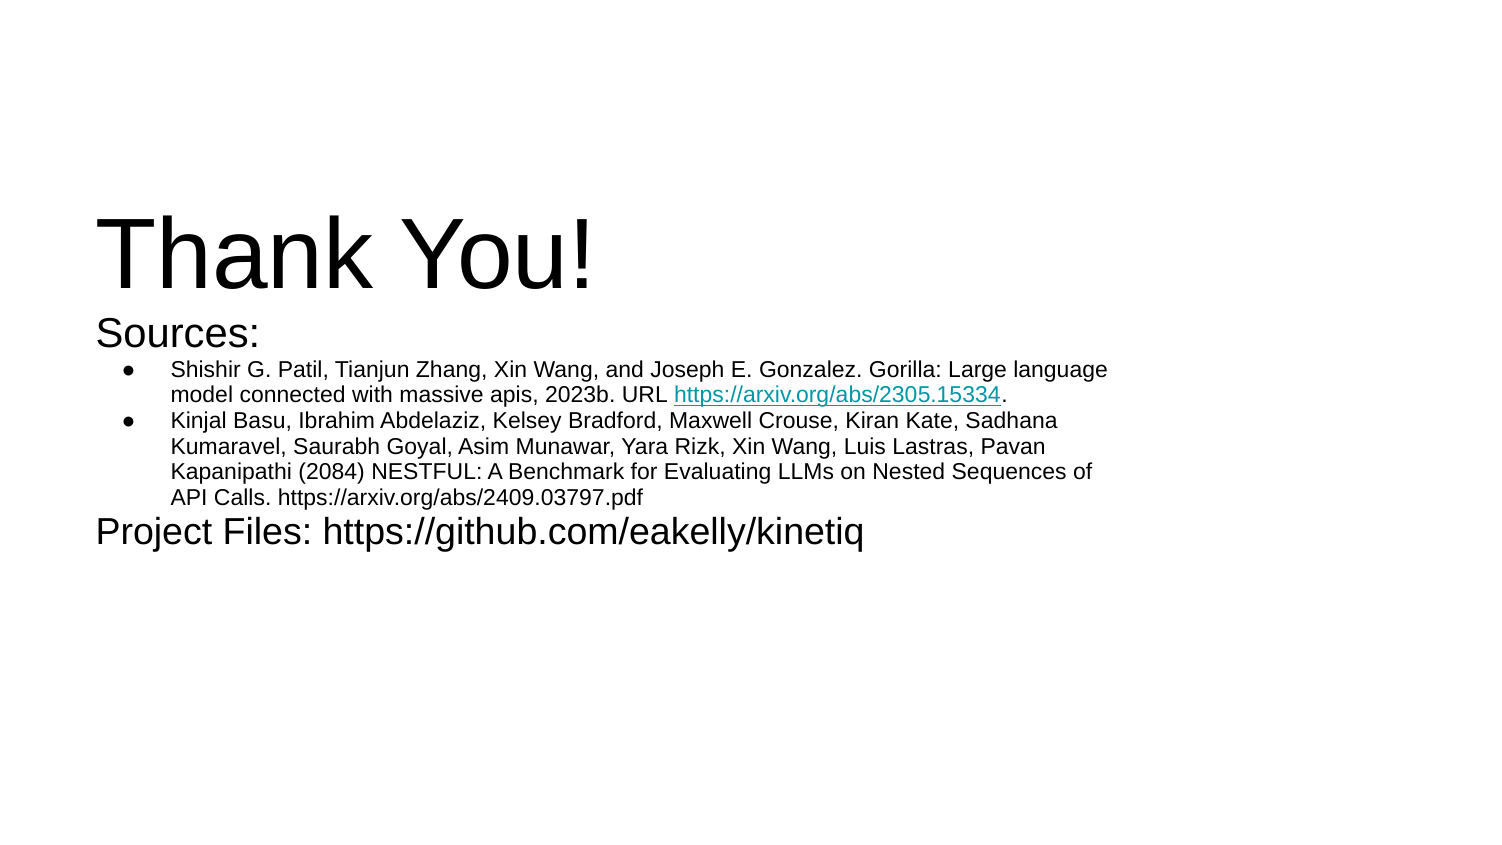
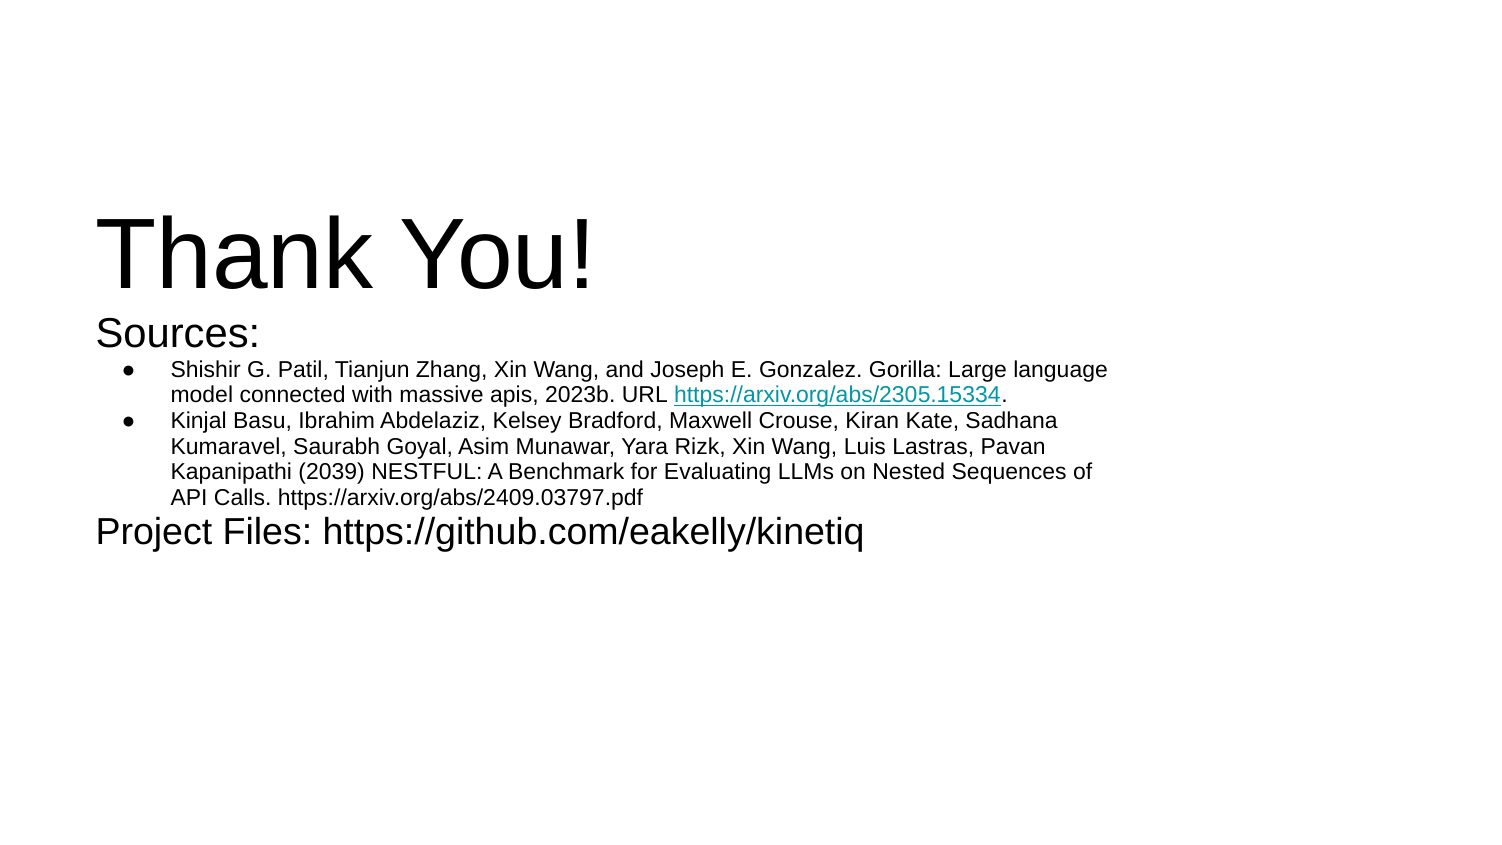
2084: 2084 -> 2039
